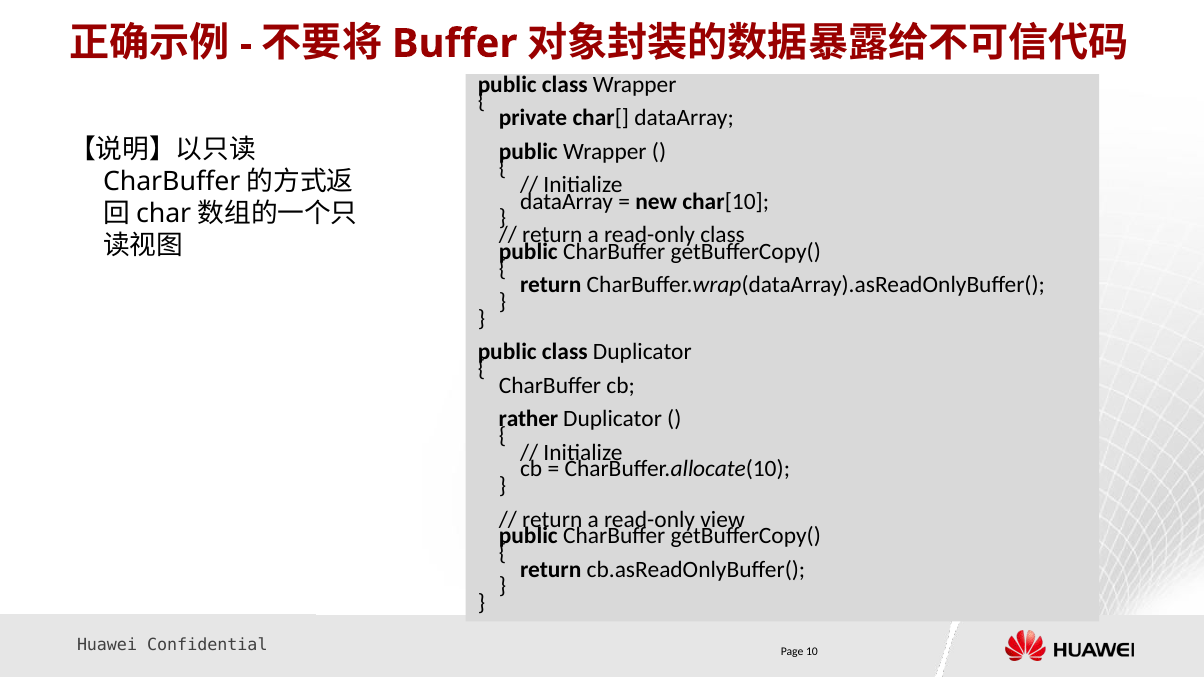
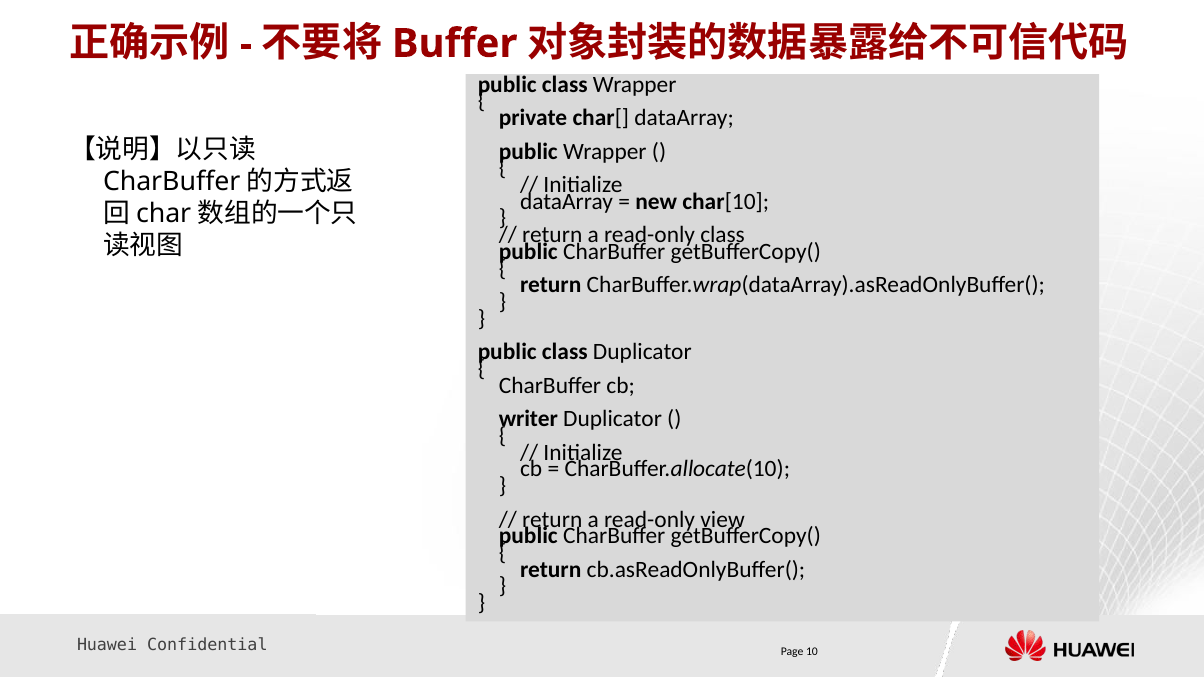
rather: rather -> writer
